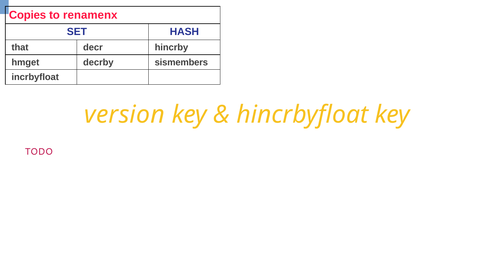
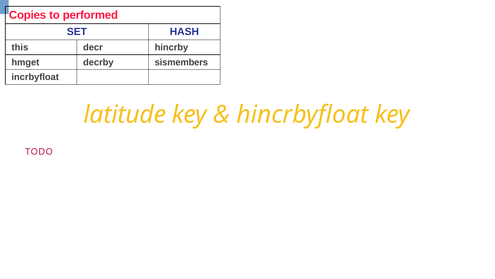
renamenx: renamenx -> performed
that: that -> this
version: version -> latitude
